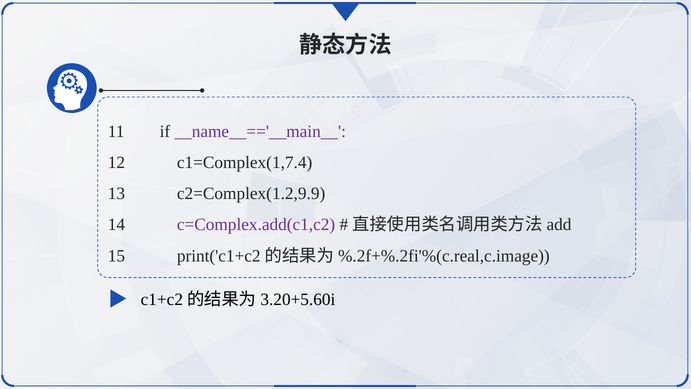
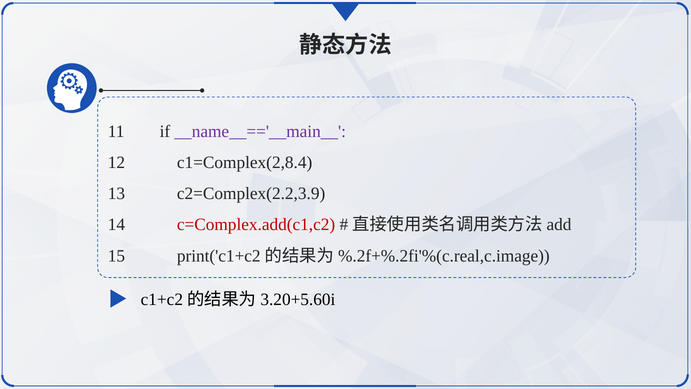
c1=Complex(1,7.4: c1=Complex(1,7.4 -> c1=Complex(2,8.4
c2=Complex(1.2,9.9: c2=Complex(1.2,9.9 -> c2=Complex(2.2,3.9
c=Complex.add(c1,c2 colour: purple -> red
